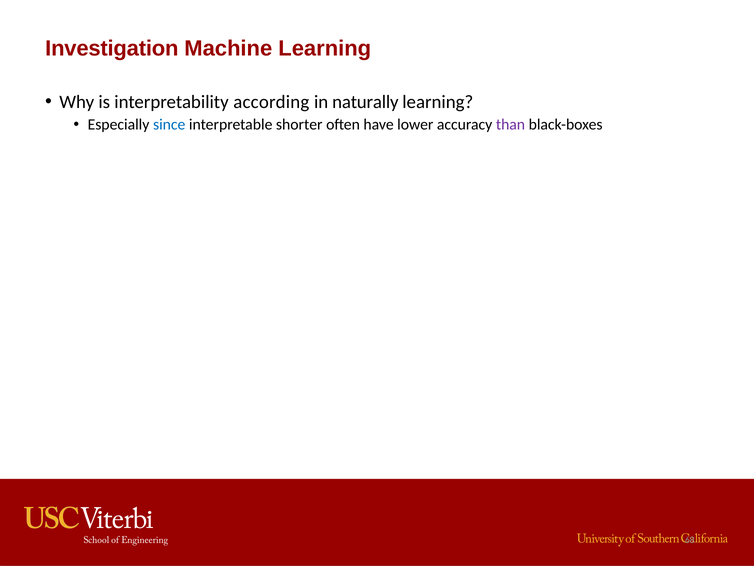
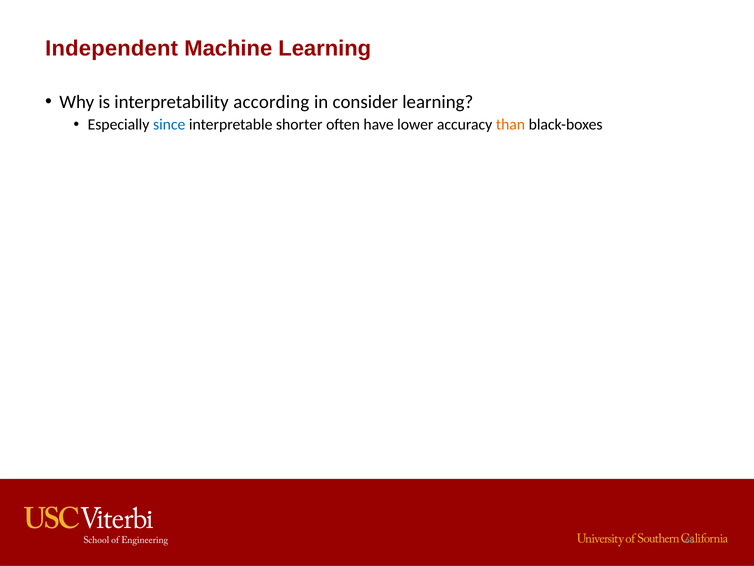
Investigation: Investigation -> Independent
naturally: naturally -> consider
than colour: purple -> orange
